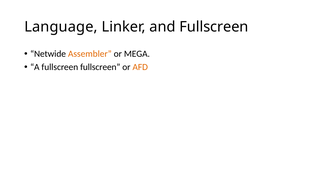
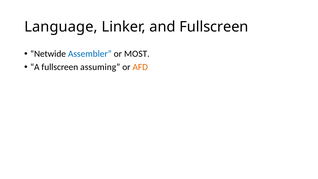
Assembler colour: orange -> blue
MEGA: MEGA -> MOST
fullscreen fullscreen: fullscreen -> assuming
